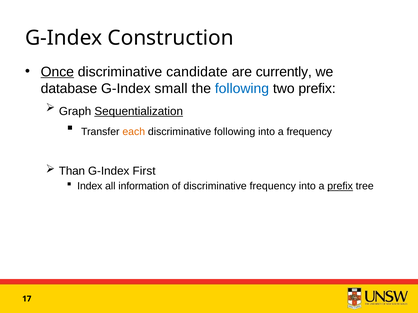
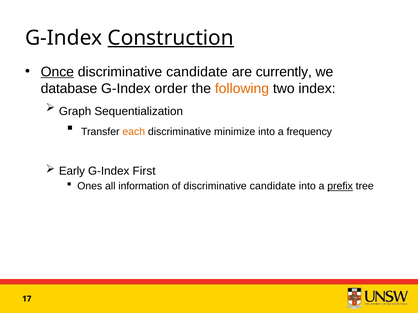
Construction underline: none -> present
small: small -> order
following at (242, 89) colour: blue -> orange
two prefix: prefix -> index
Sequentialization underline: present -> none
discriminative following: following -> minimize
Than: Than -> Early
Index: Index -> Ones
of discriminative frequency: frequency -> candidate
